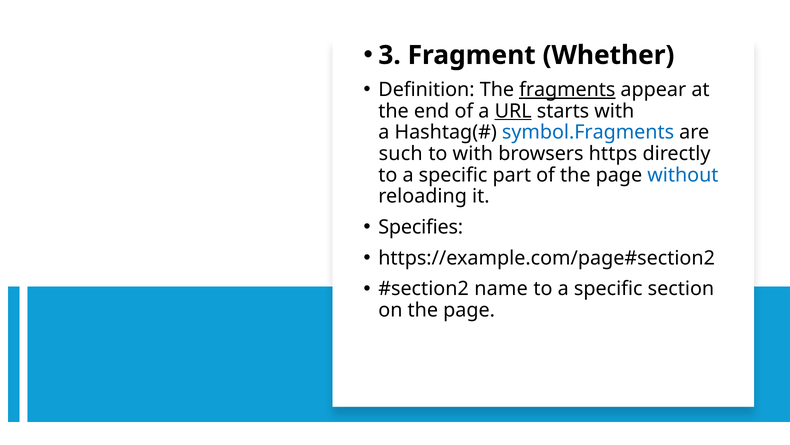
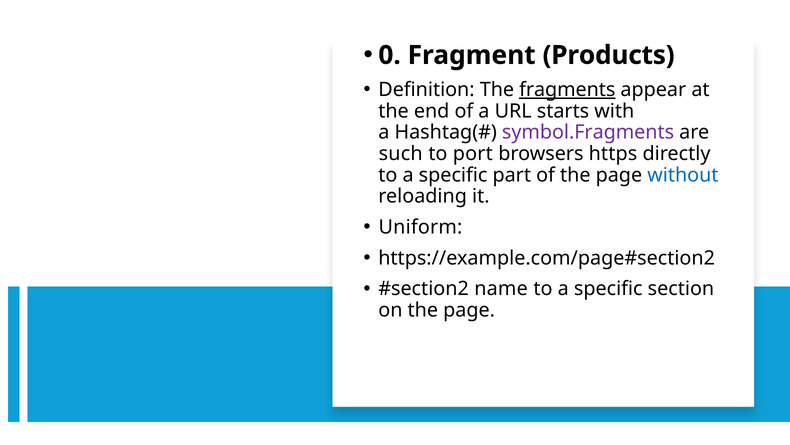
3: 3 -> 0
Whether: Whether -> Products
URL underline: present -> none
symbol.Fragments colour: blue -> purple
to with: with -> port
Specifies: Specifies -> Uniform
